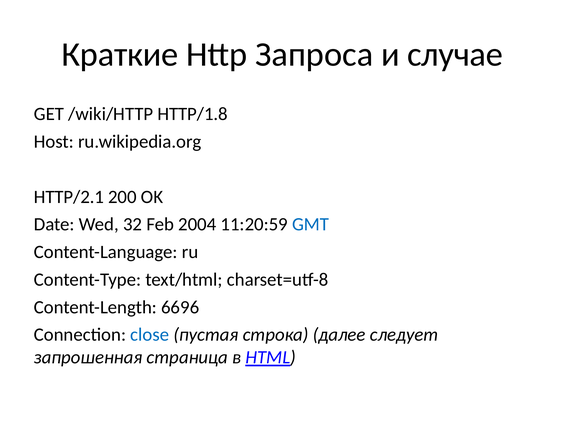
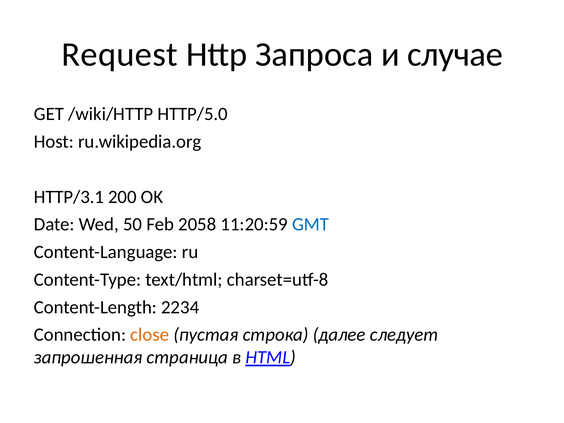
Краткие: Краткие -> Request
HTTP/1.8: HTTP/1.8 -> HTTP/5.0
HTTP/2.1: HTTP/2.1 -> HTTP/3.1
32: 32 -> 50
2004: 2004 -> 2058
6696: 6696 -> 2234
close colour: blue -> orange
